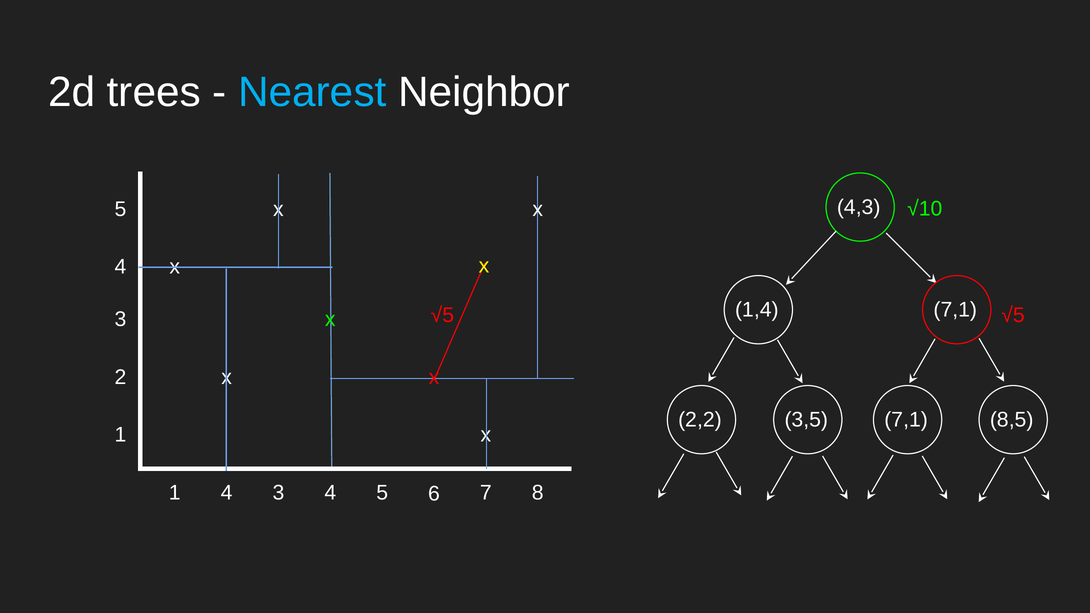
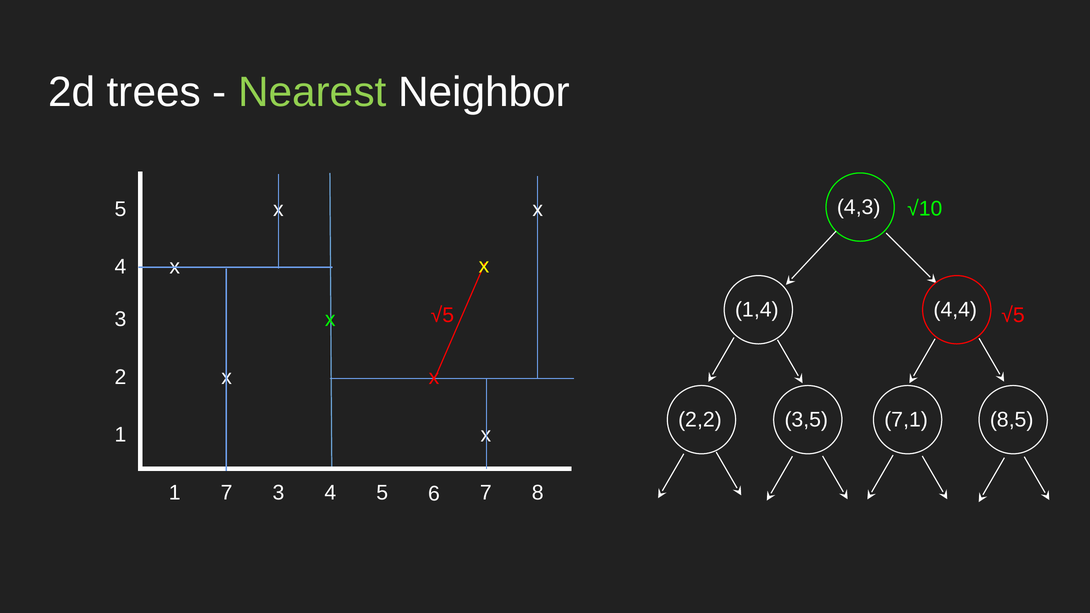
Nearest colour: light blue -> light green
1,4 7,1: 7,1 -> 4,4
1 4: 4 -> 7
